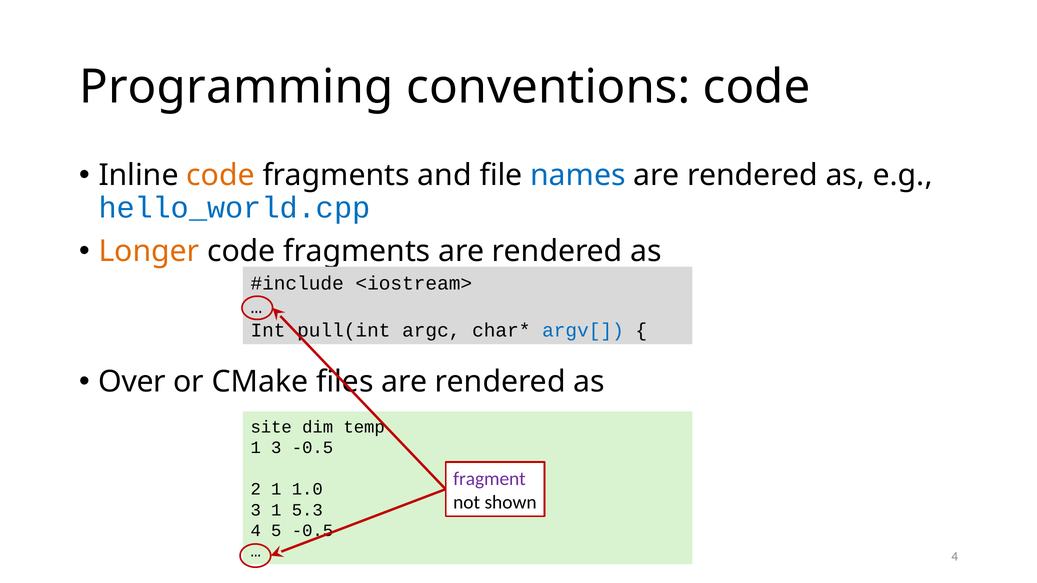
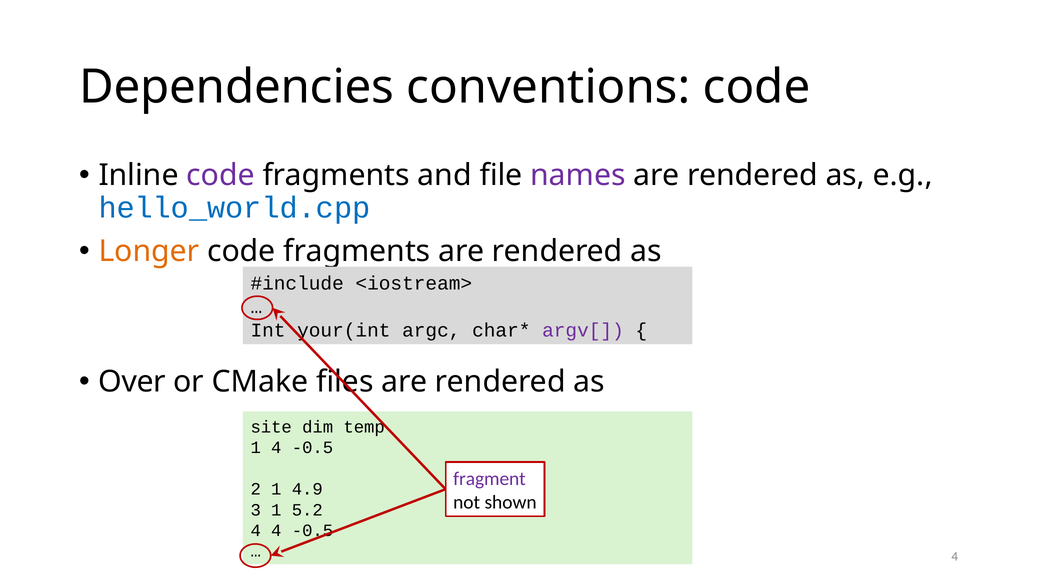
Programming: Programming -> Dependencies
code at (221, 175) colour: orange -> purple
names colour: blue -> purple
pull(int: pull(int -> your(int
argv[ colour: blue -> purple
1 3: 3 -> 4
1.0: 1.0 -> 4.9
5.3: 5.3 -> 5.2
4 5: 5 -> 4
